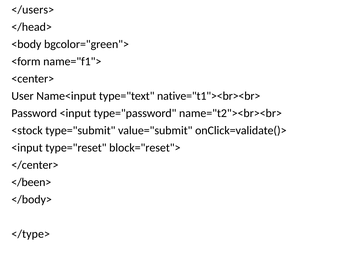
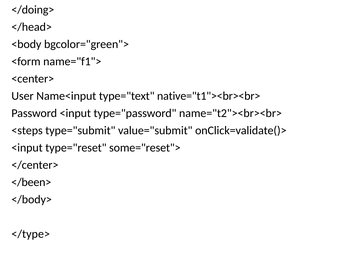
</users>: </users> -> </doing>
<stock: <stock -> <steps
block="reset">: block="reset"> -> some="reset">
